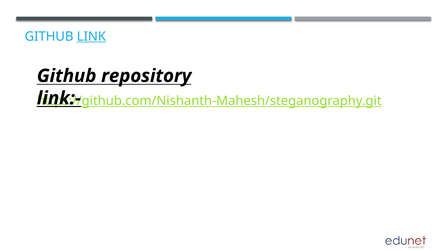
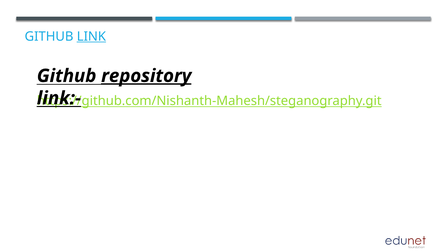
repository underline: none -> present
